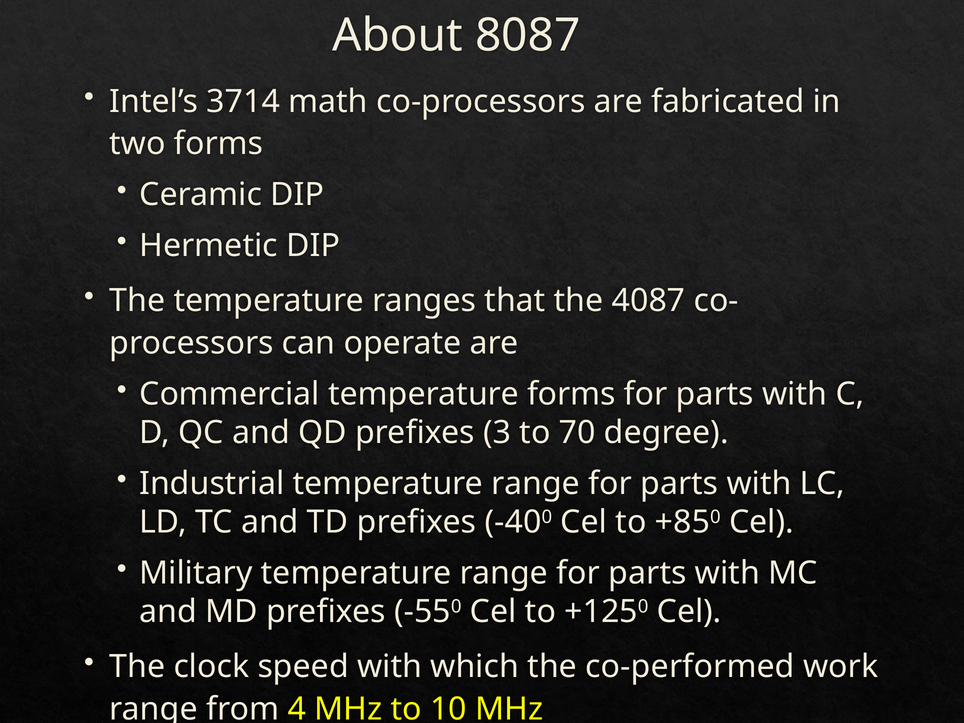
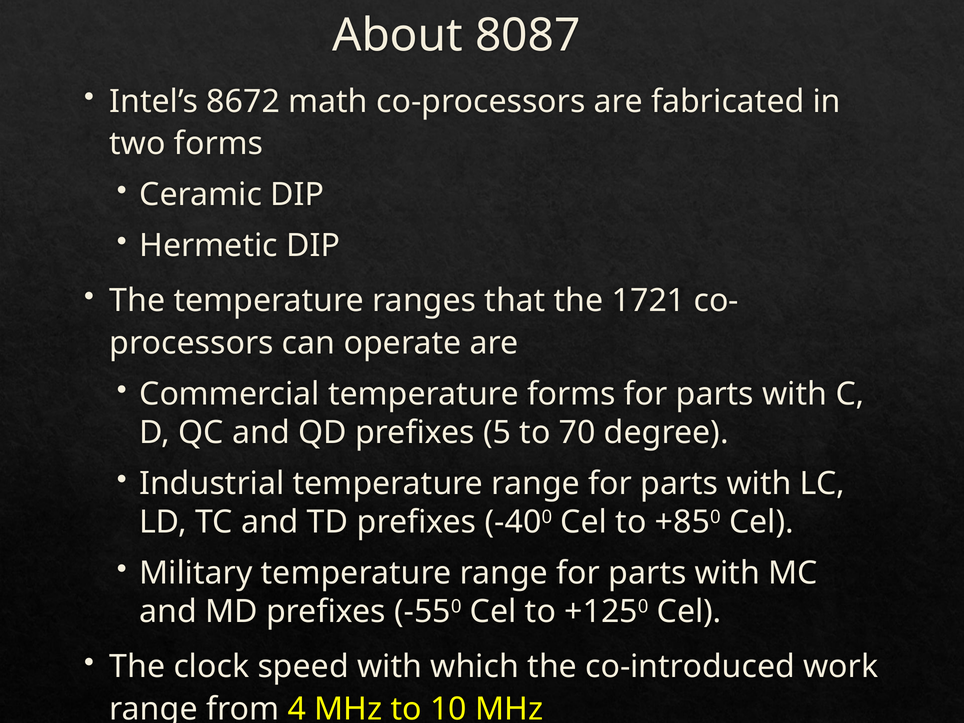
3714: 3714 -> 8672
4087: 4087 -> 1721
3: 3 -> 5
co-performed: co-performed -> co-introduced
